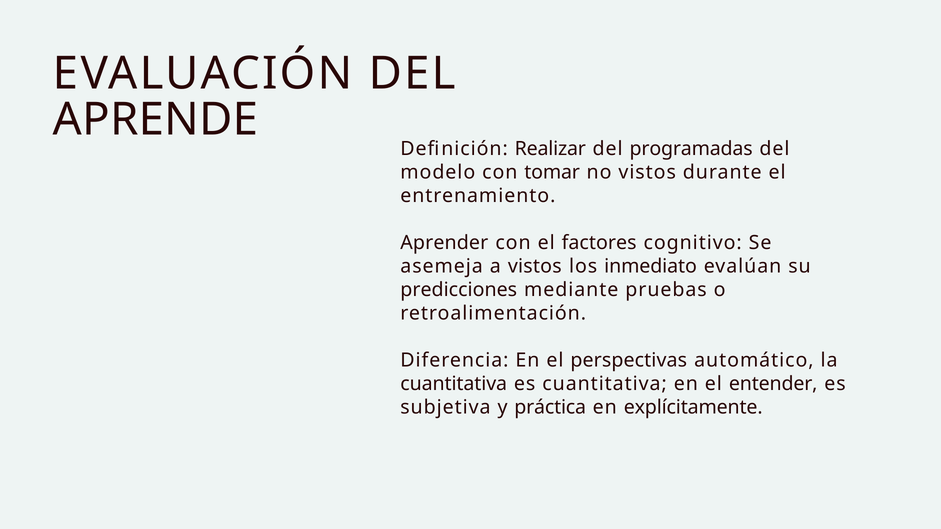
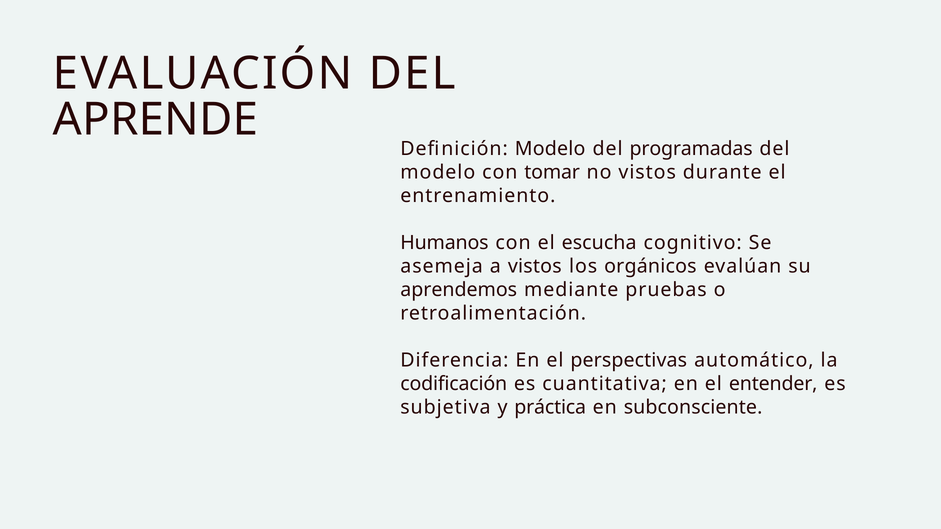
Definición Realizar: Realizar -> Modelo
Aprender: Aprender -> Humanos
factores: factores -> escucha
inmediato: inmediato -> orgánicos
predicciones: predicciones -> aprendemos
cuantitativa at (454, 384): cuantitativa -> codificación
explícitamente: explícitamente -> subconsciente
